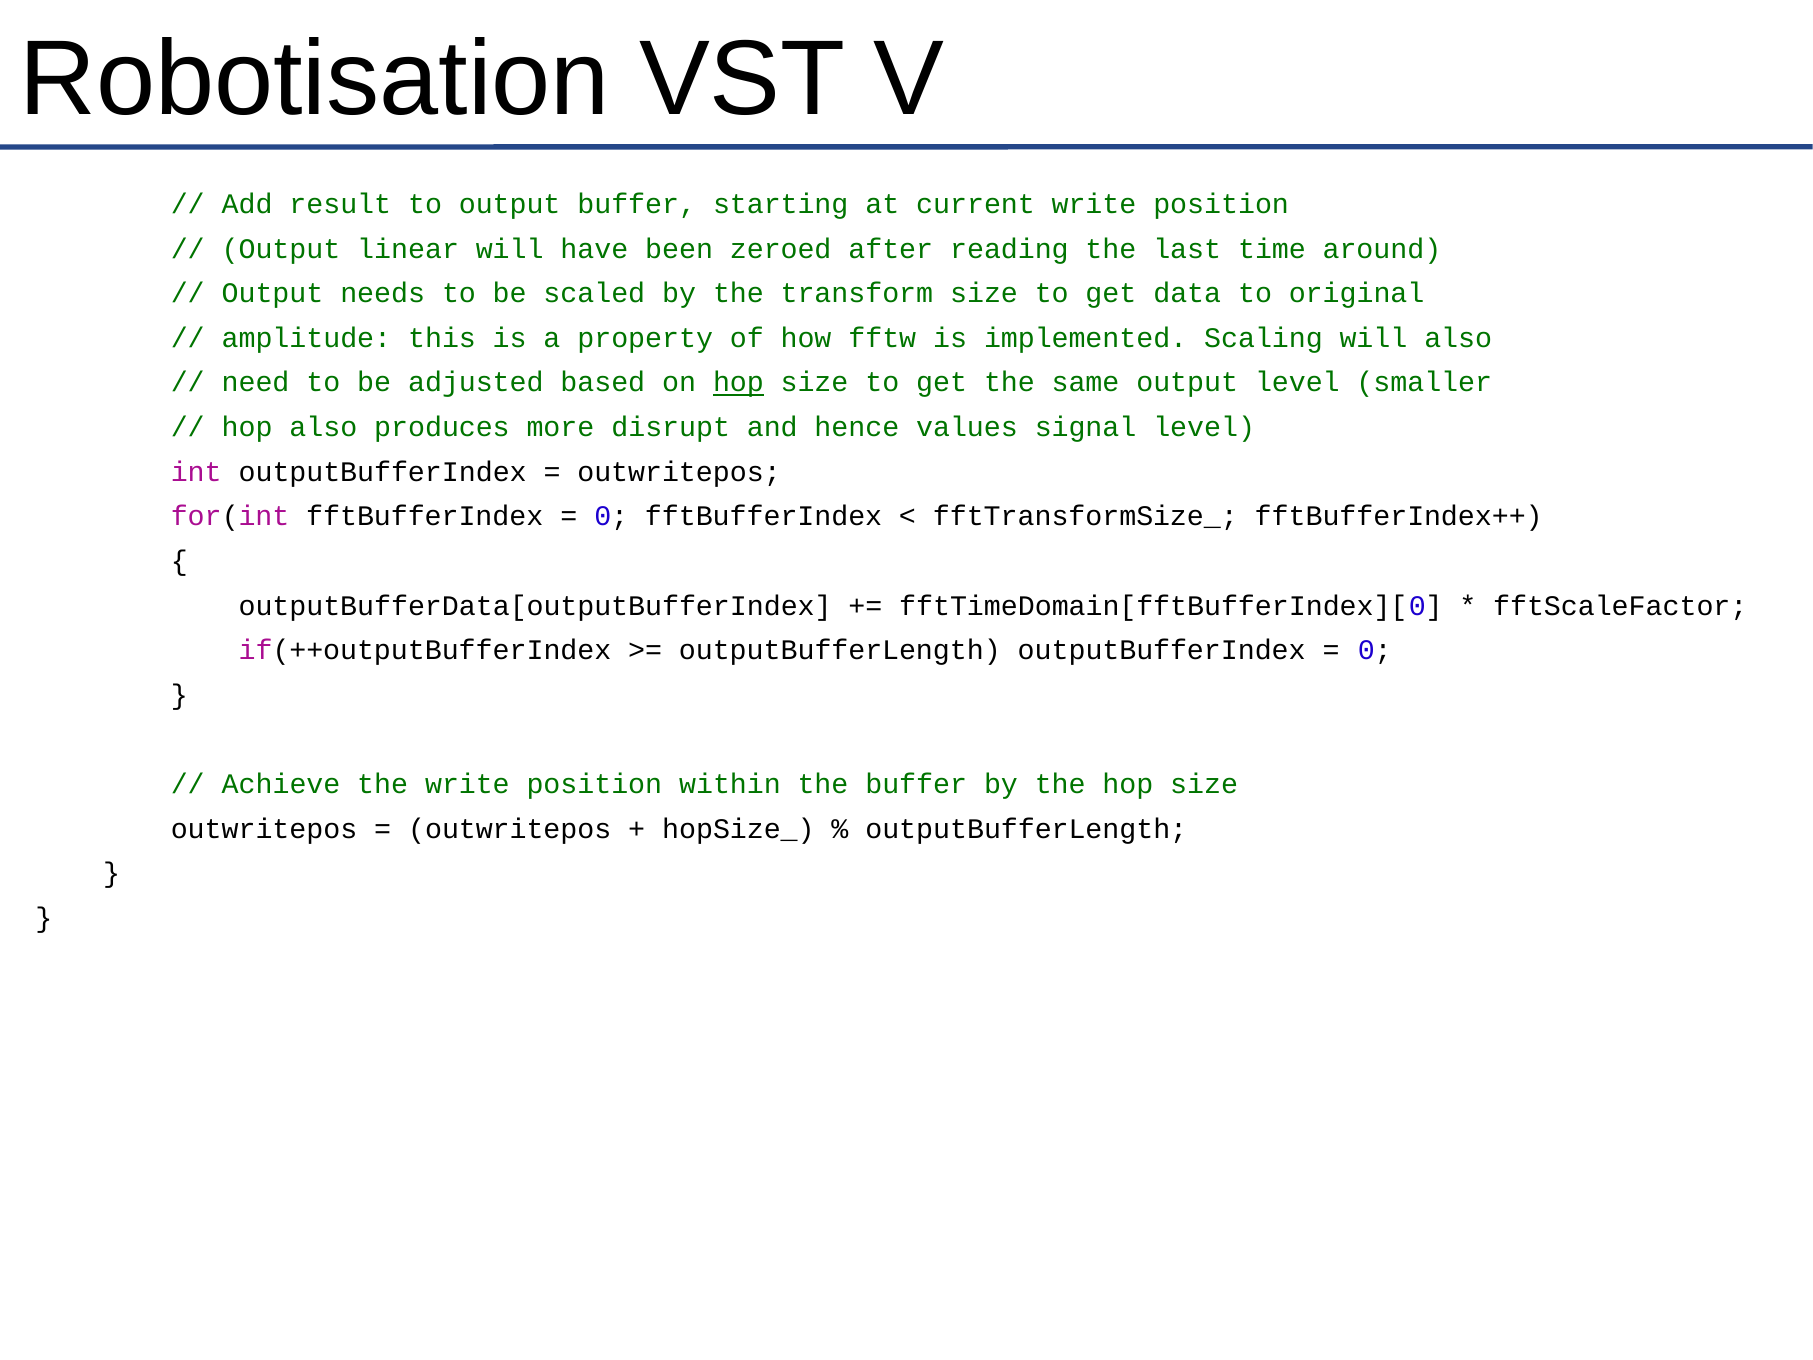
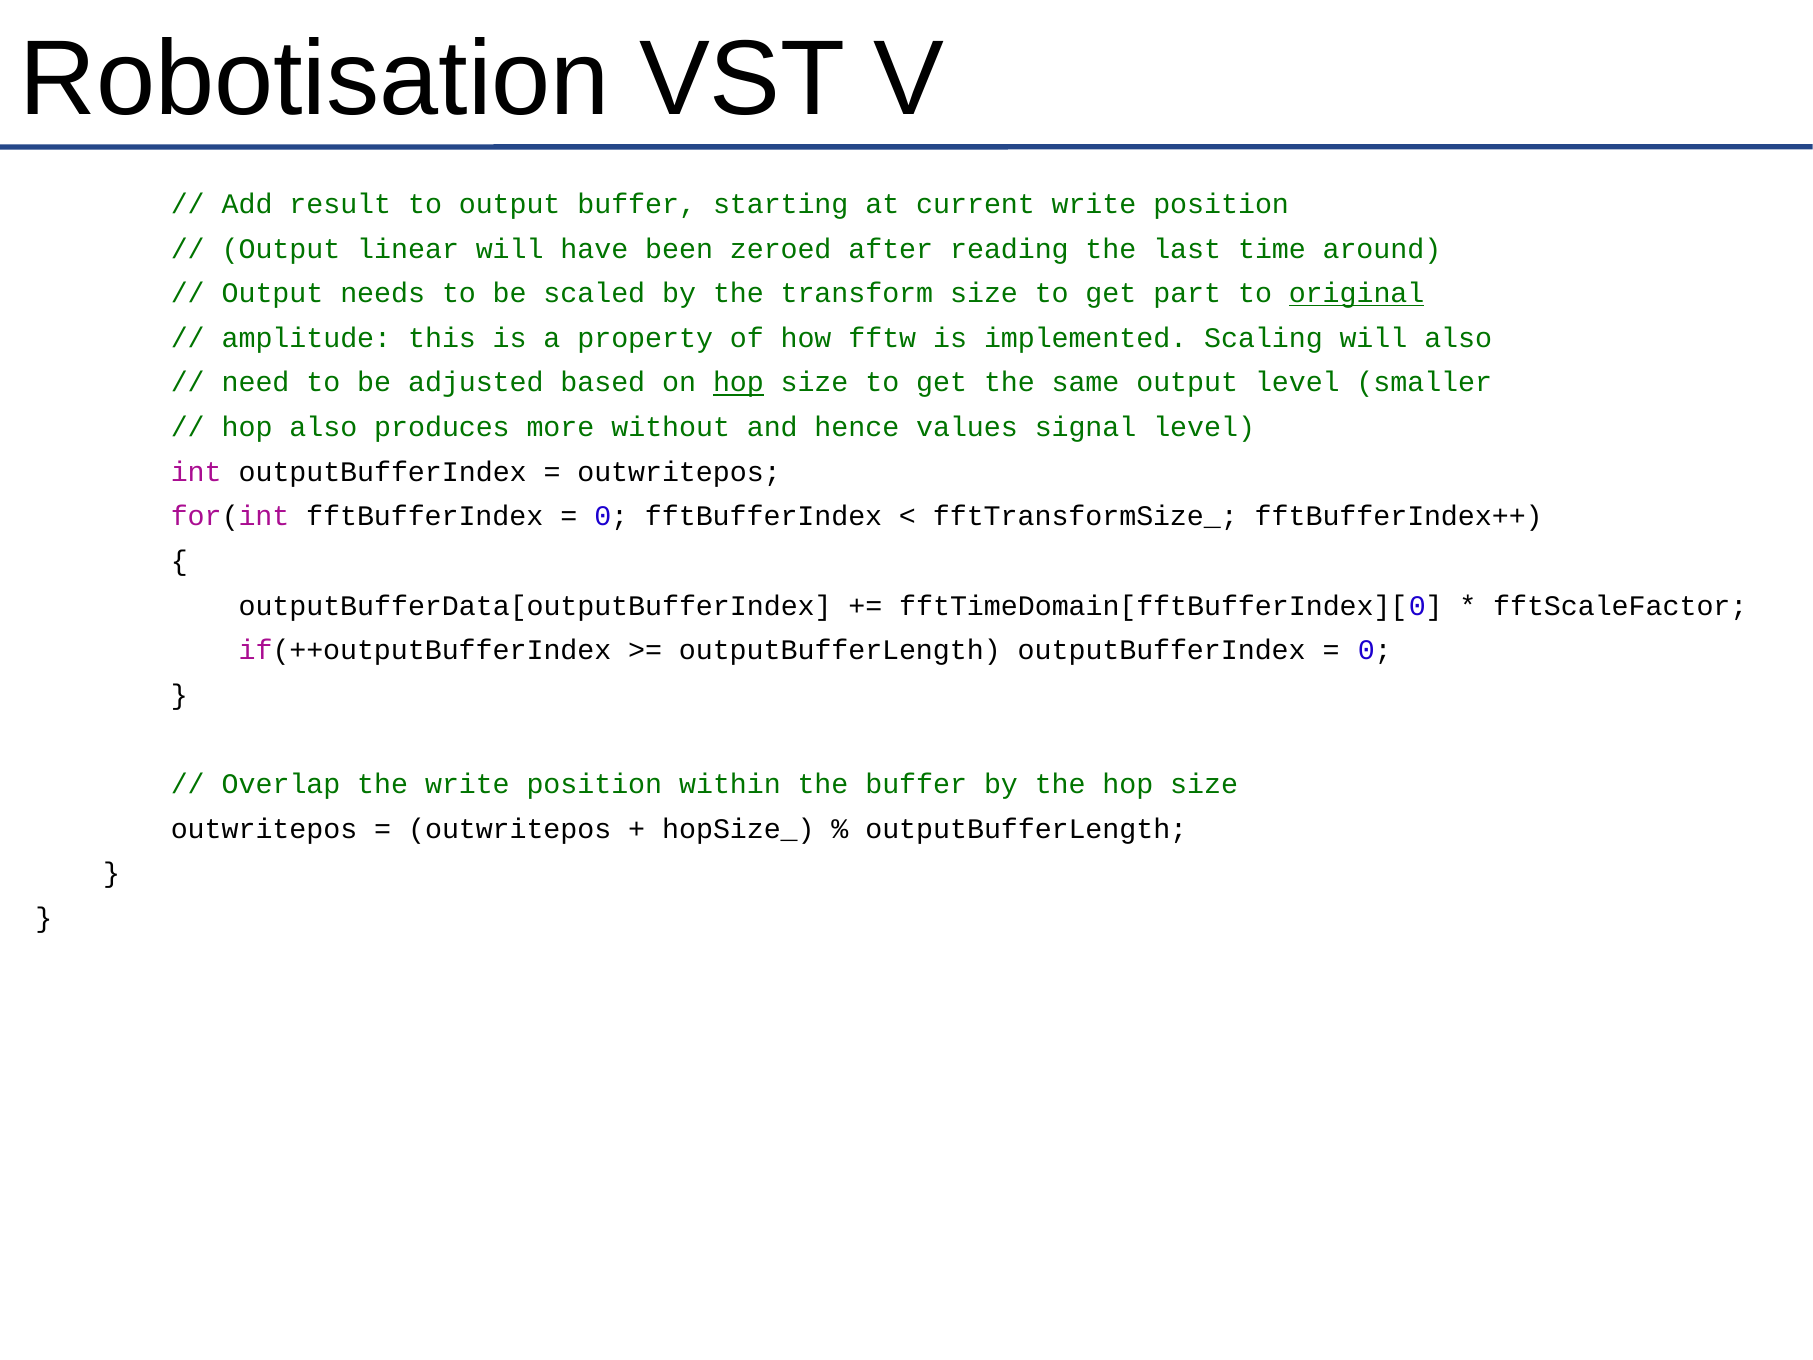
data: data -> part
original underline: none -> present
disrupt: disrupt -> without
Achieve: Achieve -> Overlap
